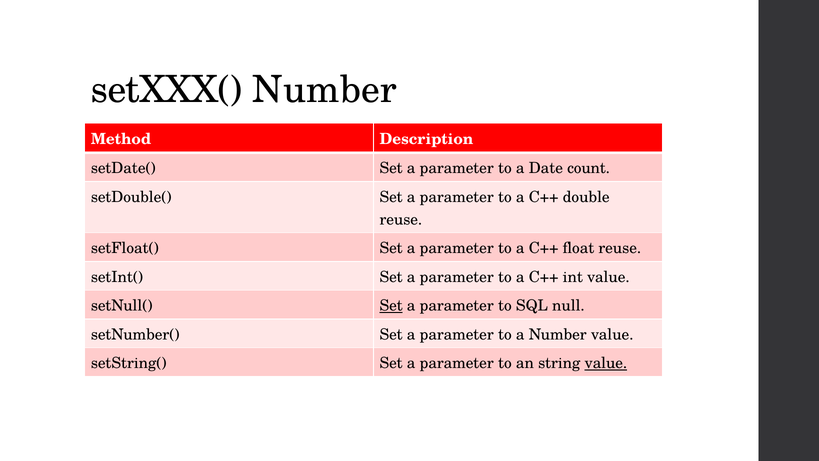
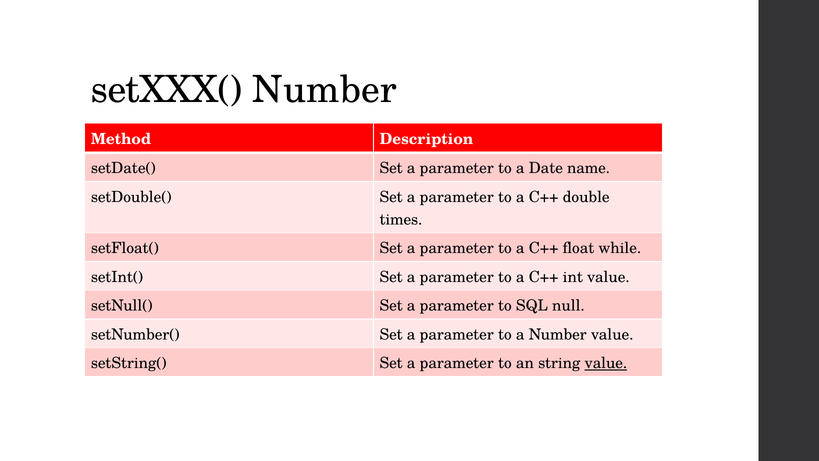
count: count -> name
reuse at (401, 219): reuse -> times
float reuse: reuse -> while
Set at (391, 306) underline: present -> none
